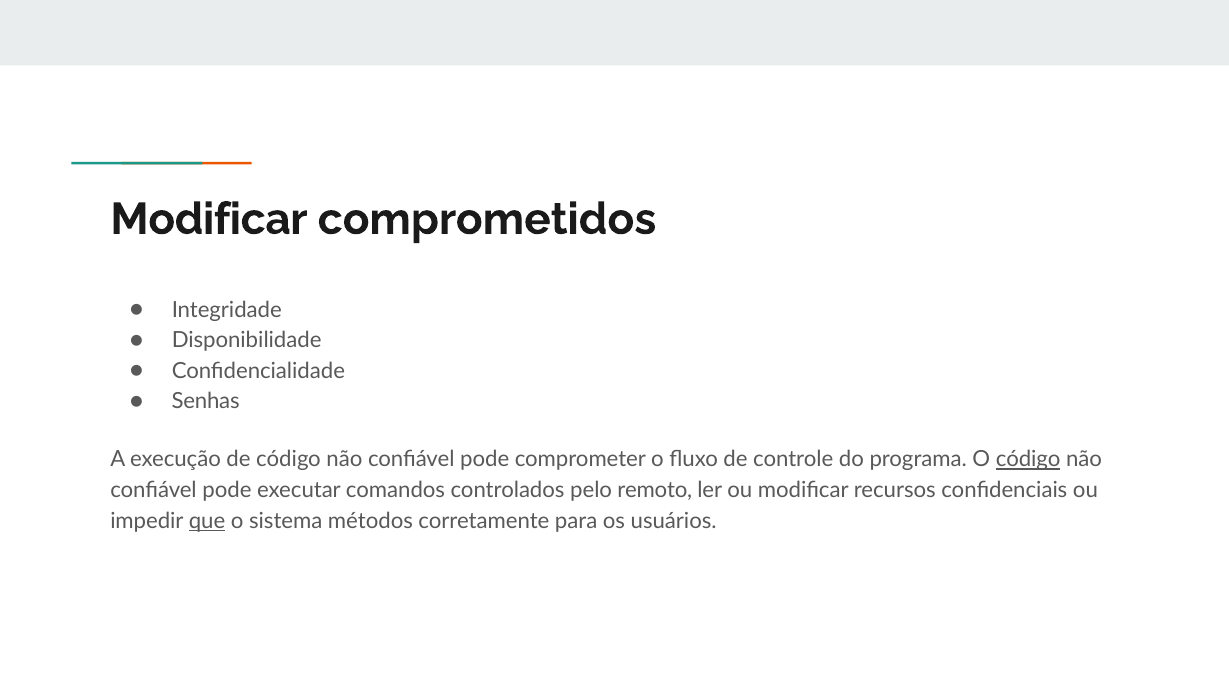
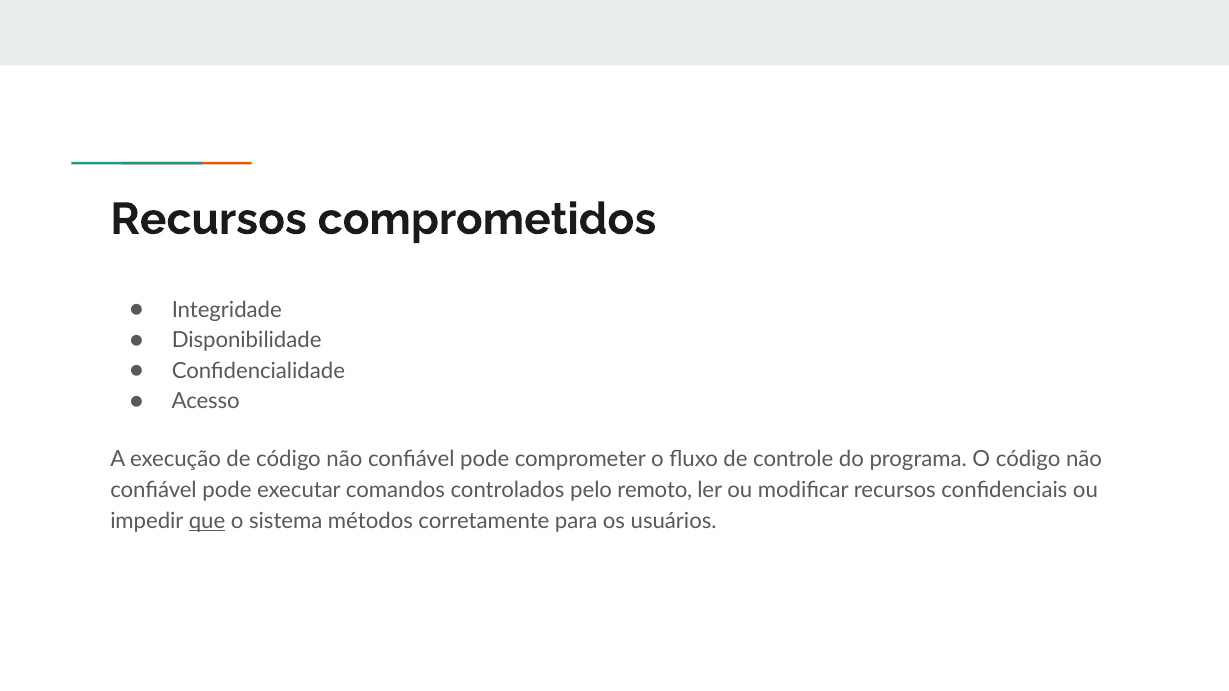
Modificar at (209, 219): Modificar -> Recursos
Senhas: Senhas -> Acesso
código at (1028, 460) underline: present -> none
